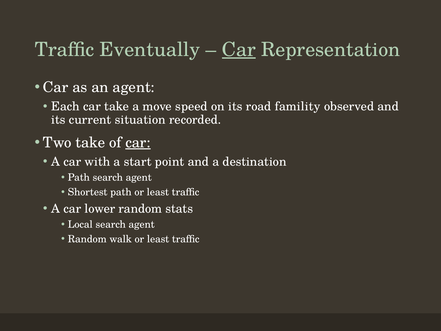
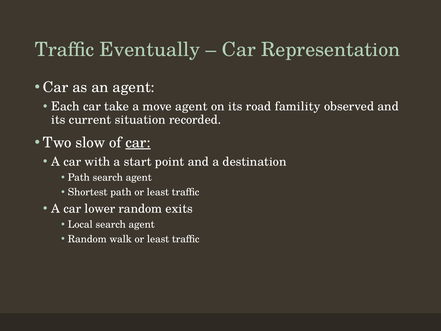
Car at (239, 50) underline: present -> none
move speed: speed -> agent
Two take: take -> slow
stats: stats -> exits
